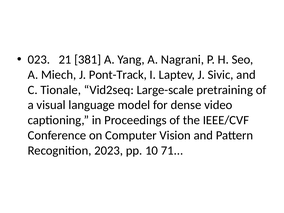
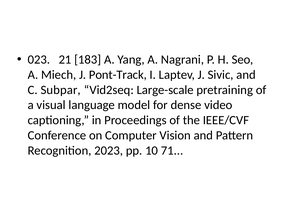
381: 381 -> 183
Tionale: Tionale -> Subpar
